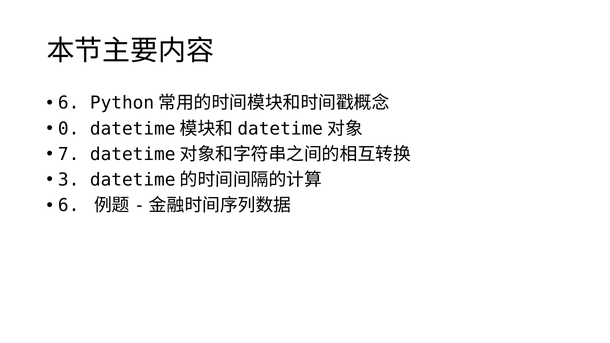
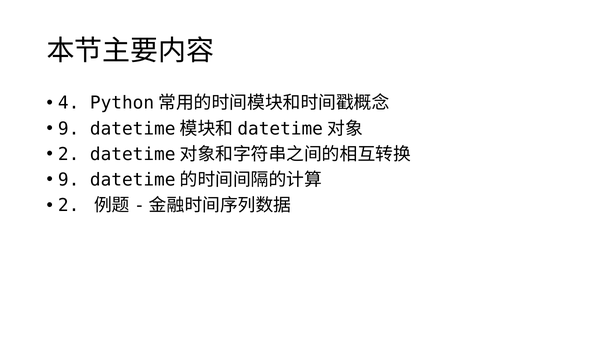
6 at (69, 103): 6 -> 4
0 at (69, 129): 0 -> 9
7 at (69, 154): 7 -> 2
3 at (69, 180): 3 -> 9
6 at (69, 205): 6 -> 2
